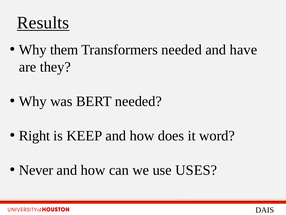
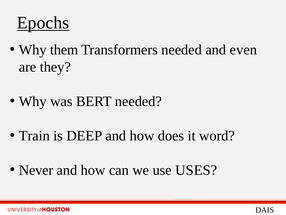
Results: Results -> Epochs
have: have -> even
Right: Right -> Train
KEEP: KEEP -> DEEP
